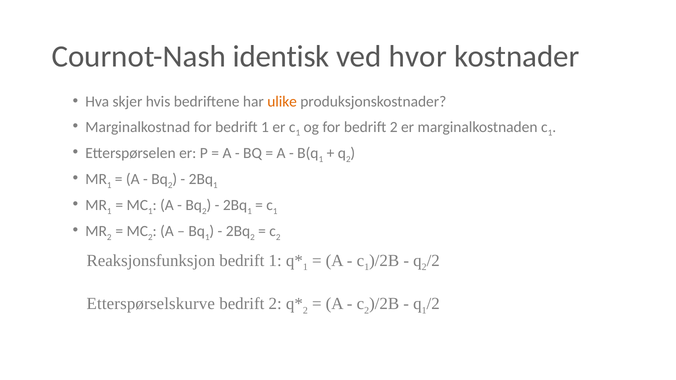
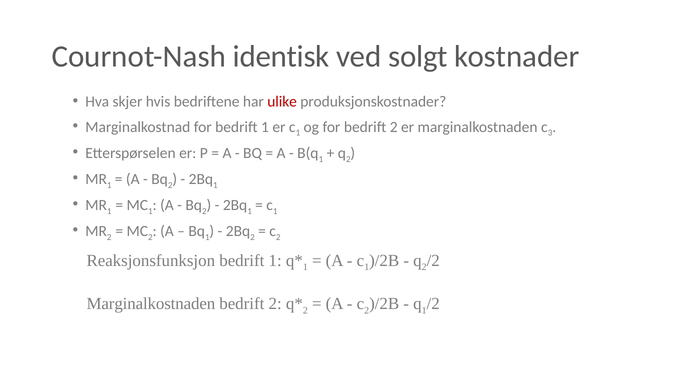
hvor: hvor -> solgt
ulike colour: orange -> red
1 at (550, 133): 1 -> 3
Etterspørselskurve at (151, 304): Etterspørselskurve -> Marginalkostnaden
